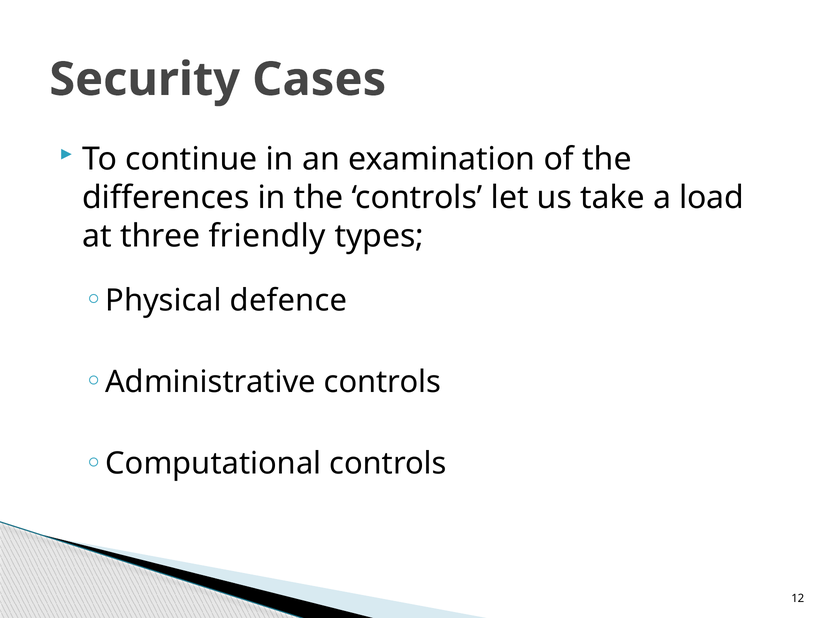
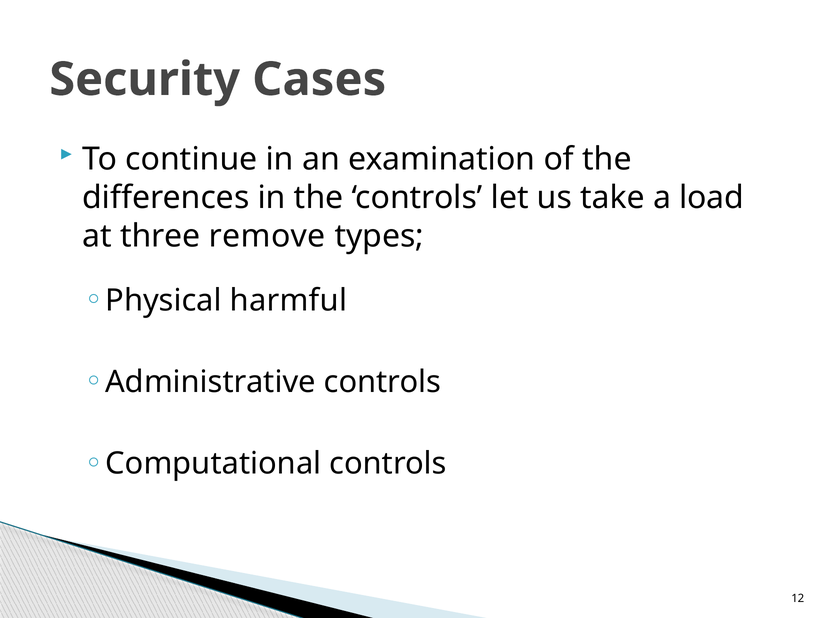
friendly: friendly -> remove
defence: defence -> harmful
